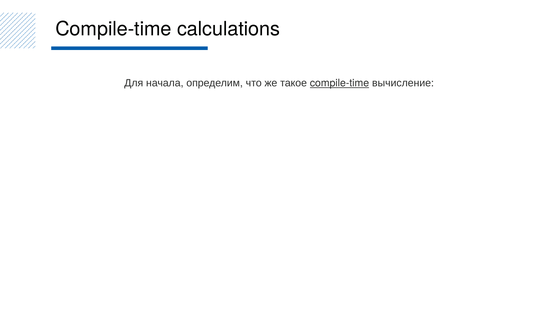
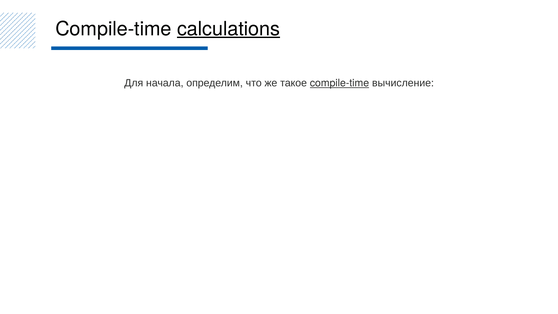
calculations underline: none -> present
